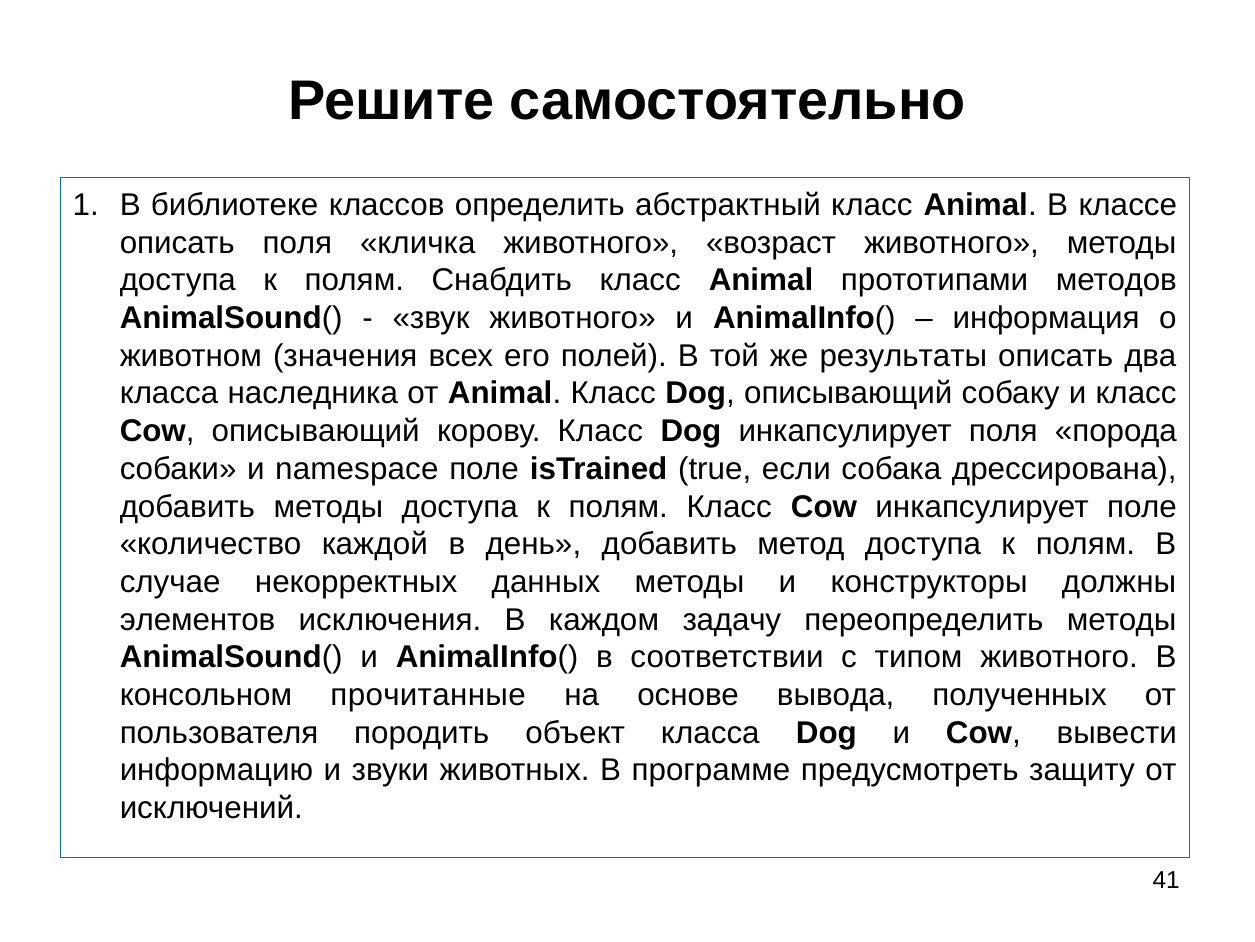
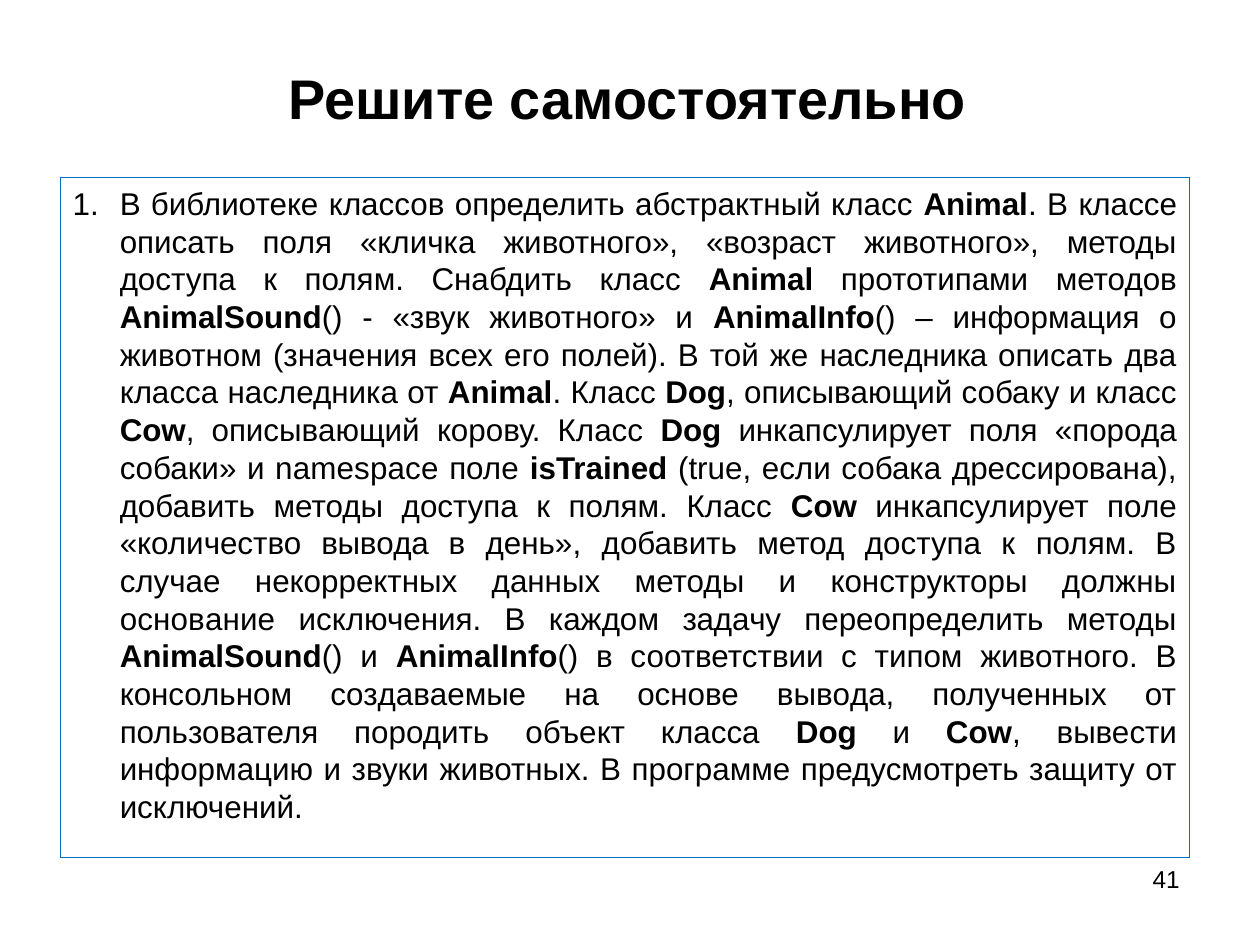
же результаты: результаты -> наследника
количество каждой: каждой -> вывода
элементов: элементов -> основание
прочитанные: прочитанные -> создаваемые
